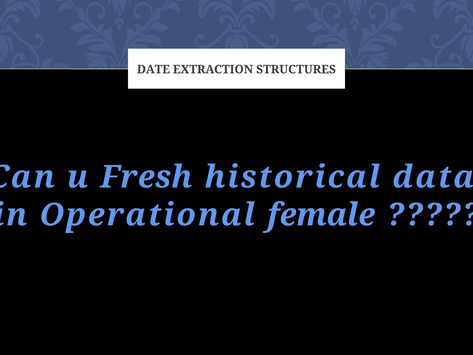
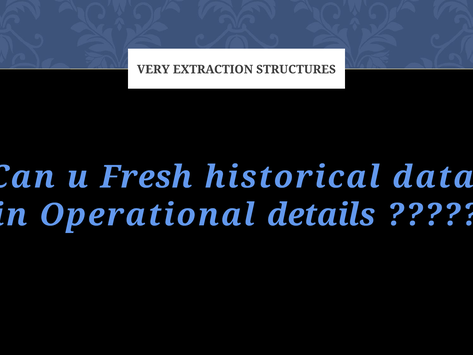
DATE: DATE -> VERY
female: female -> details
